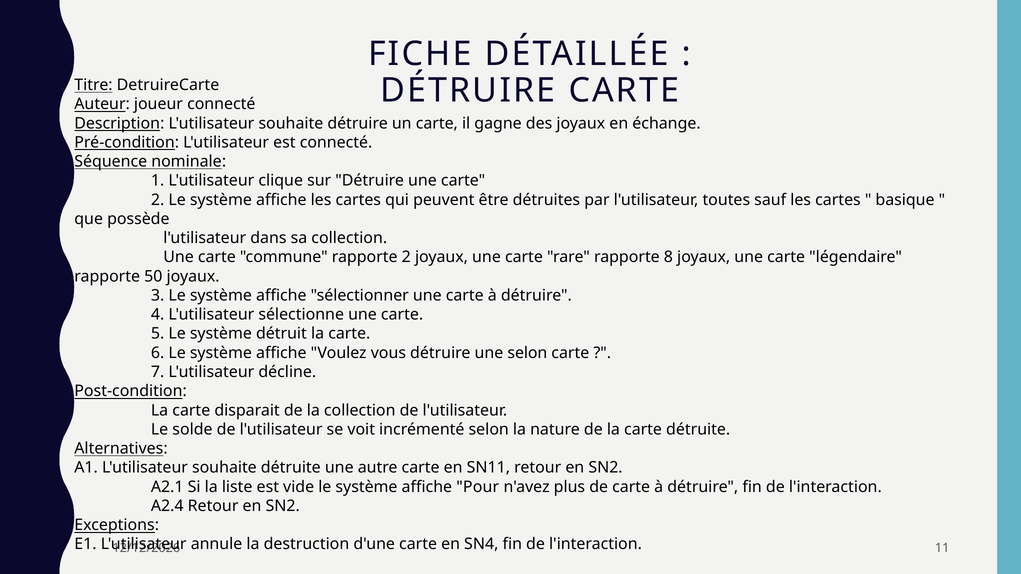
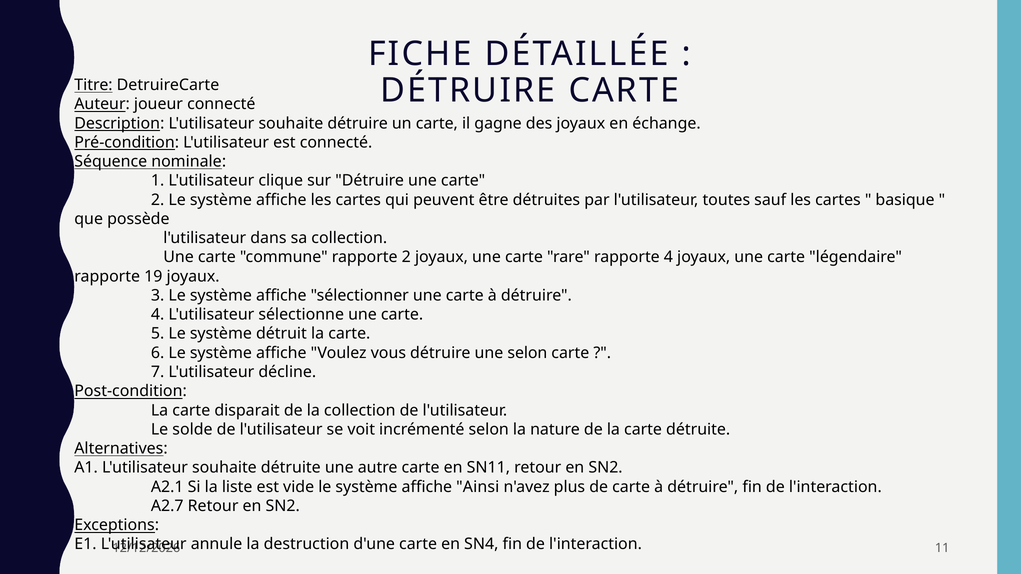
rapporte 8: 8 -> 4
50: 50 -> 19
Pour: Pour -> Ainsi
A2.4: A2.4 -> A2.7
